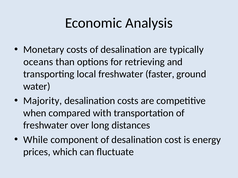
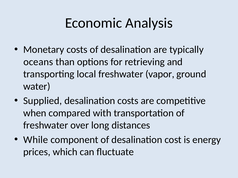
faster: faster -> vapor
Majority: Majority -> Supplied
